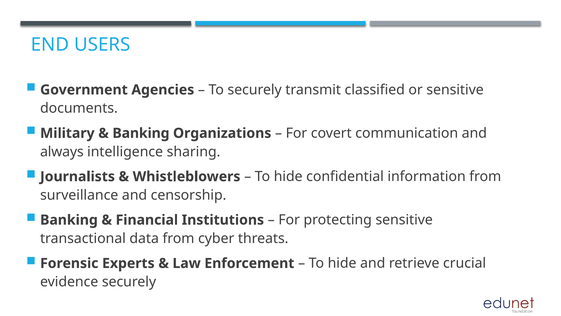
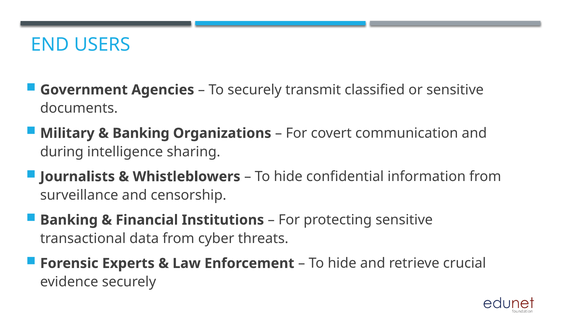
always: always -> during
